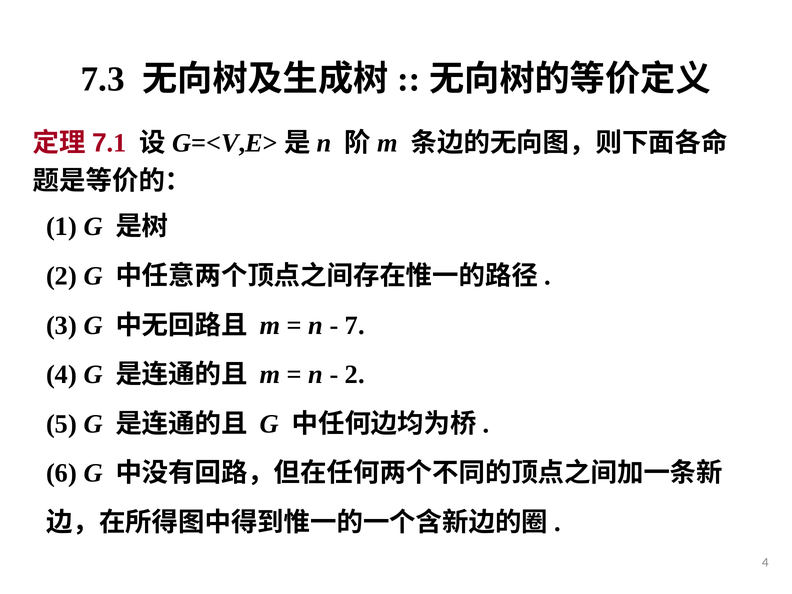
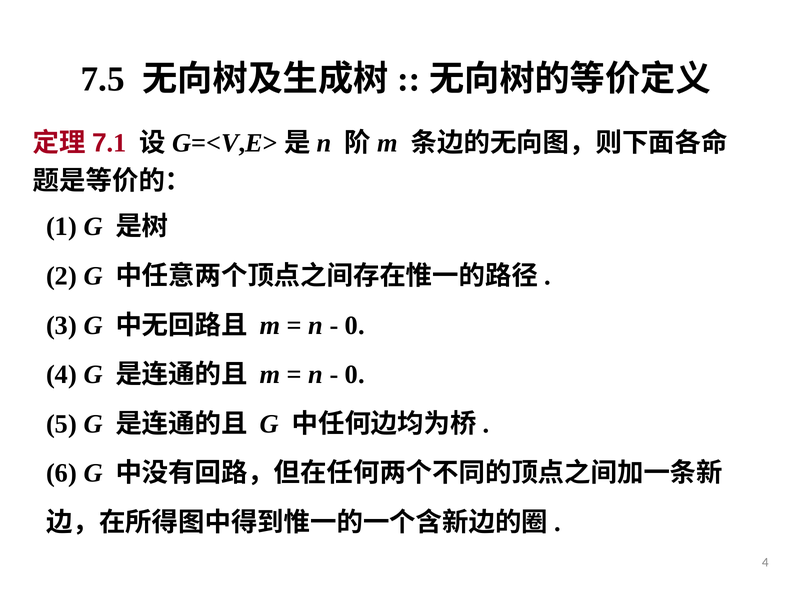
7.3: 7.3 -> 7.5
7 at (355, 325): 7 -> 0
2 at (355, 375): 2 -> 0
